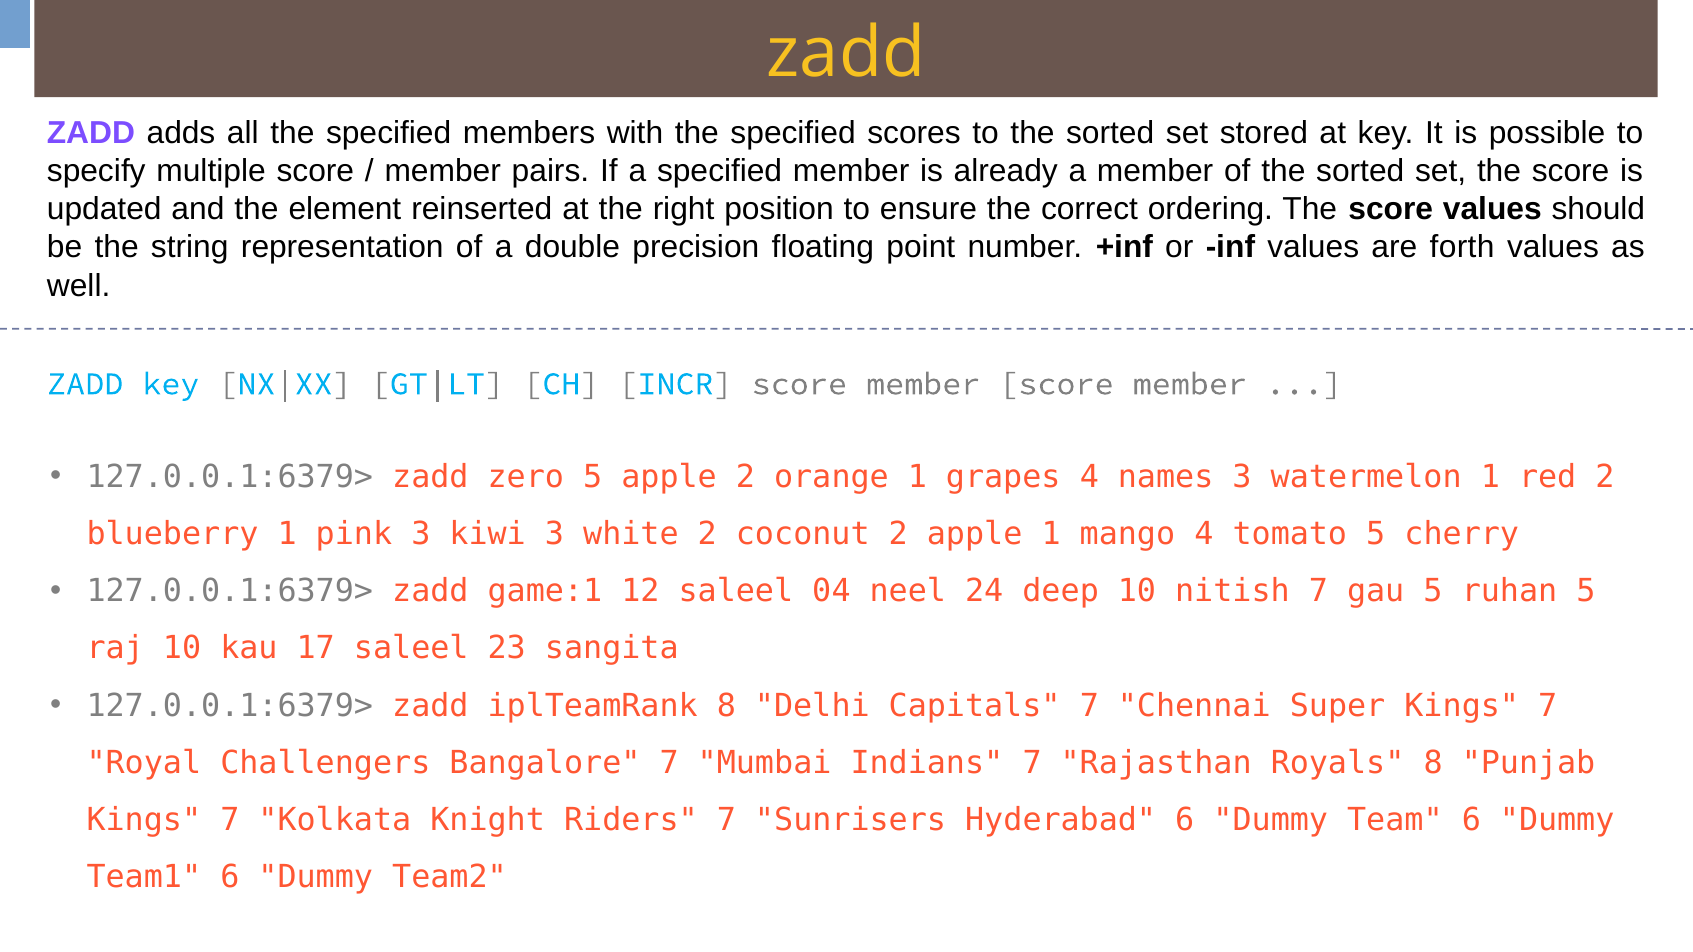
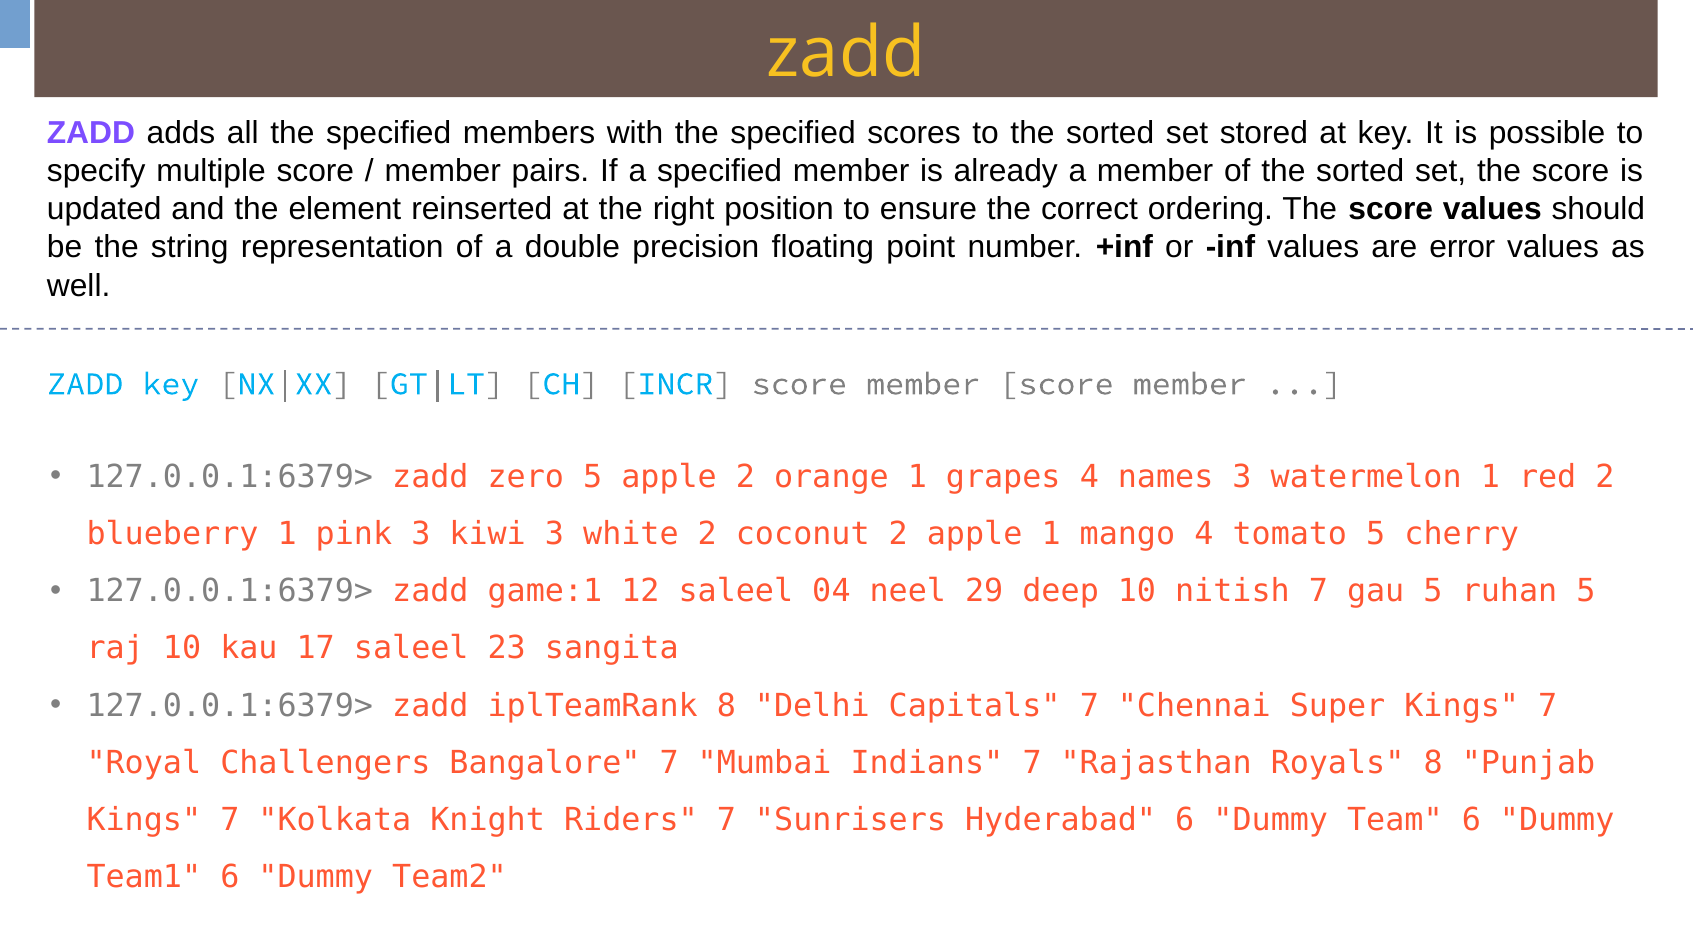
forth: forth -> error
24: 24 -> 29
